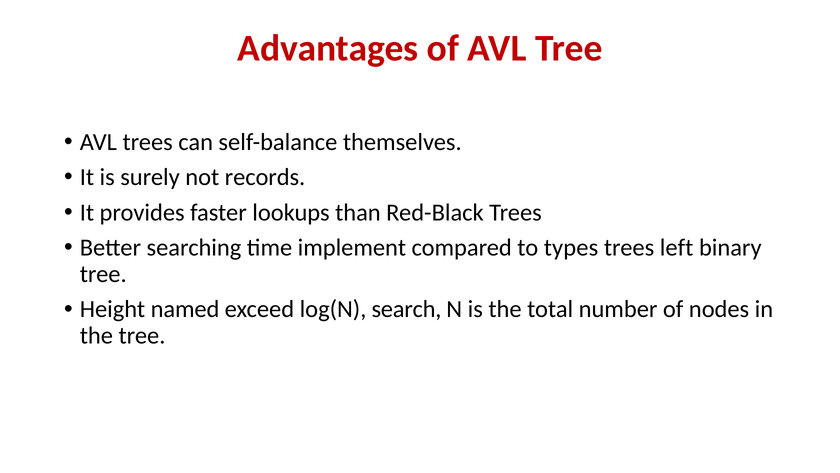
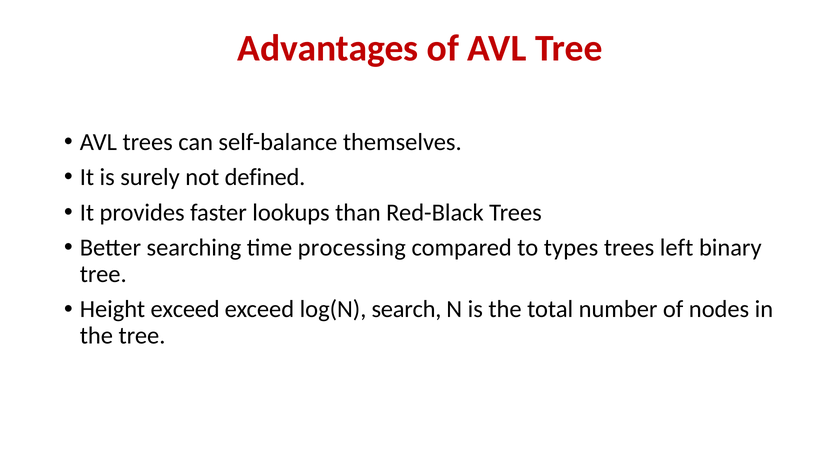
records: records -> defined
implement: implement -> processing
Height named: named -> exceed
